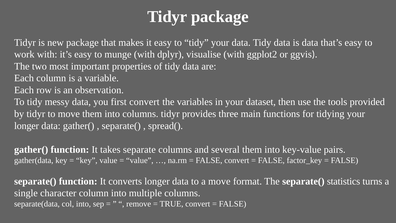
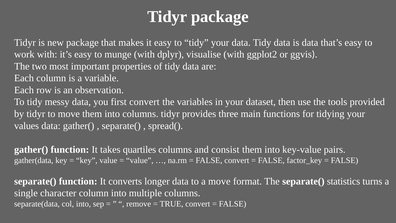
longer at (27, 126): longer -> values
separate: separate -> quartiles
several: several -> consist
